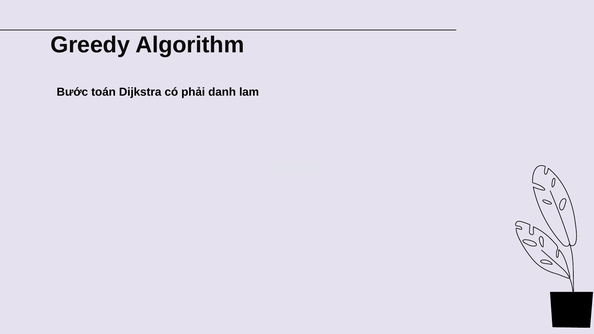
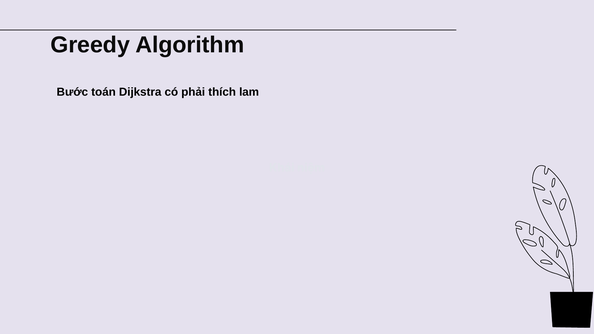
danh: danh -> thích
